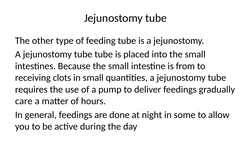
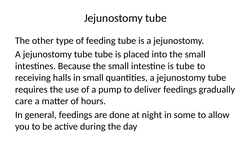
is from: from -> tube
clots: clots -> halls
